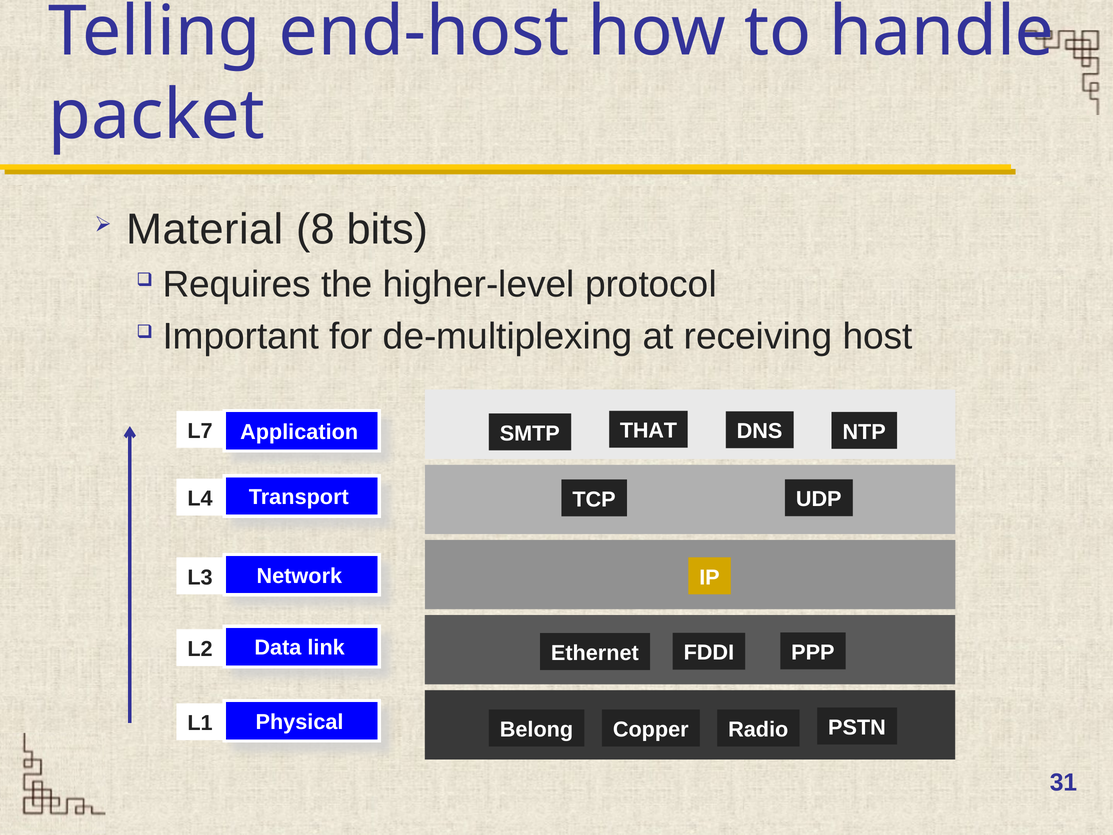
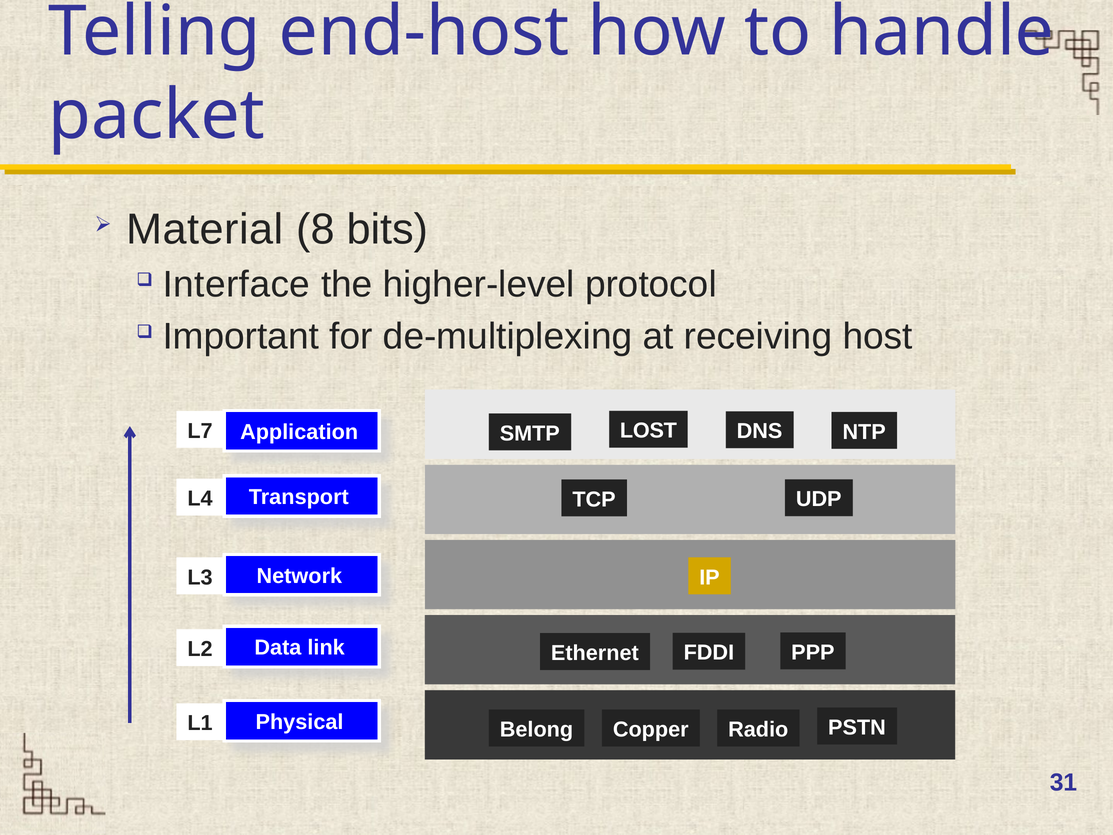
Requires: Requires -> Interface
THAT: THAT -> LOST
